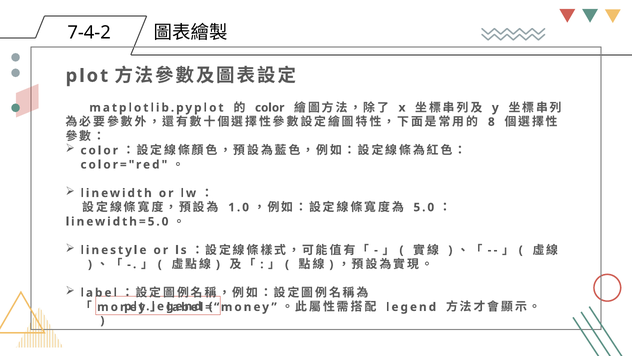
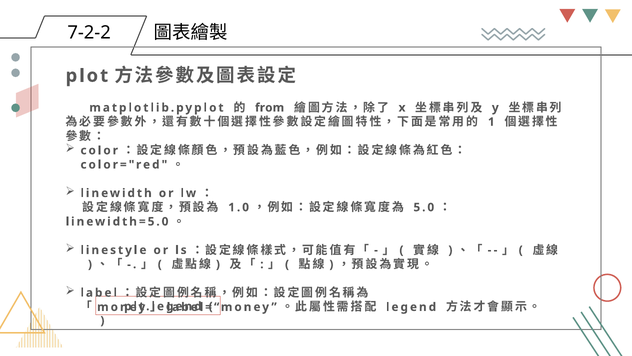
7-4-2: 7-4-2 -> 7-2-2
color at (270, 108): color -> from
8: 8 -> 1
